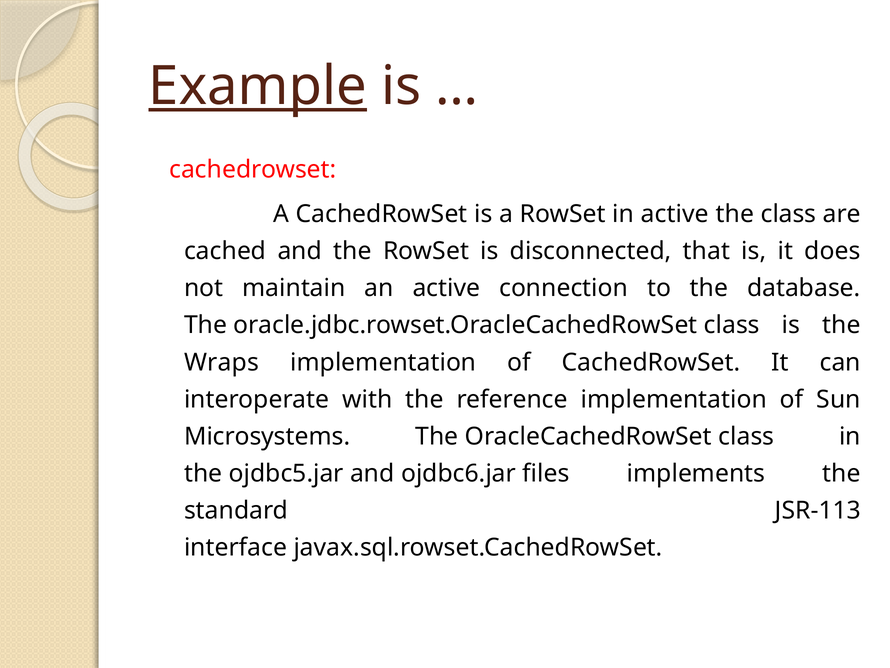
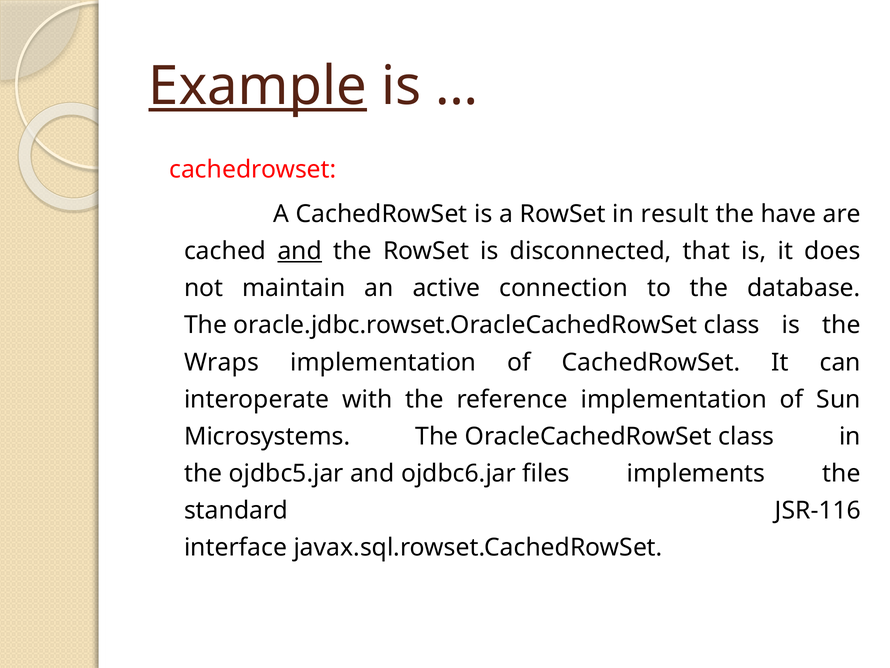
in active: active -> result
the class: class -> have
and at (300, 251) underline: none -> present
JSR-113: JSR-113 -> JSR-116
